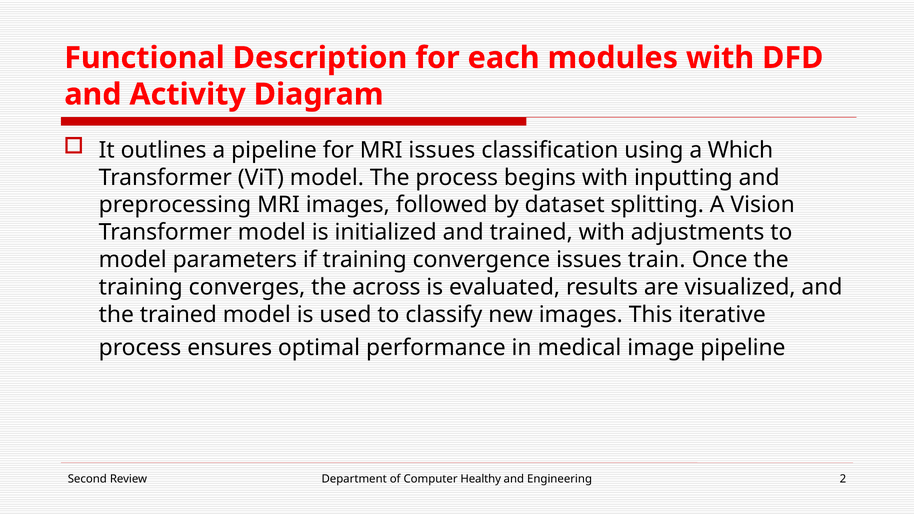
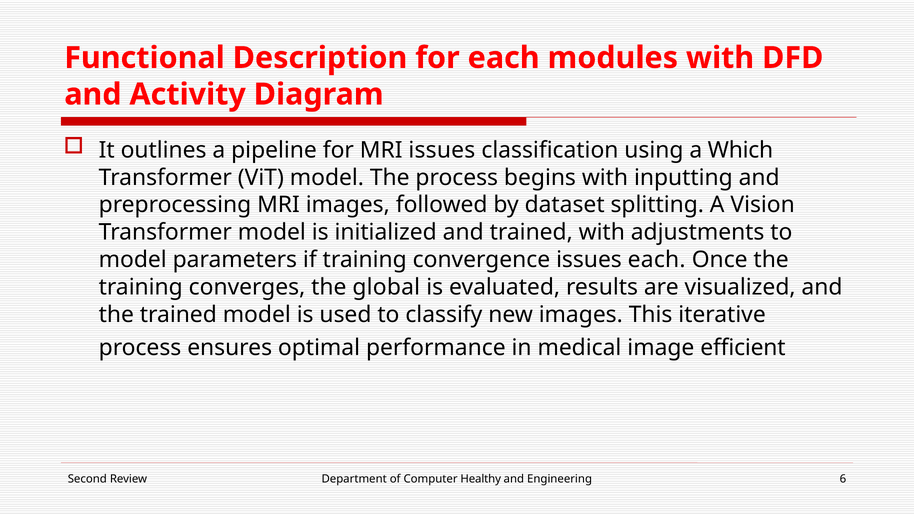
issues train: train -> each
across: across -> global
image pipeline: pipeline -> efficient
2: 2 -> 6
